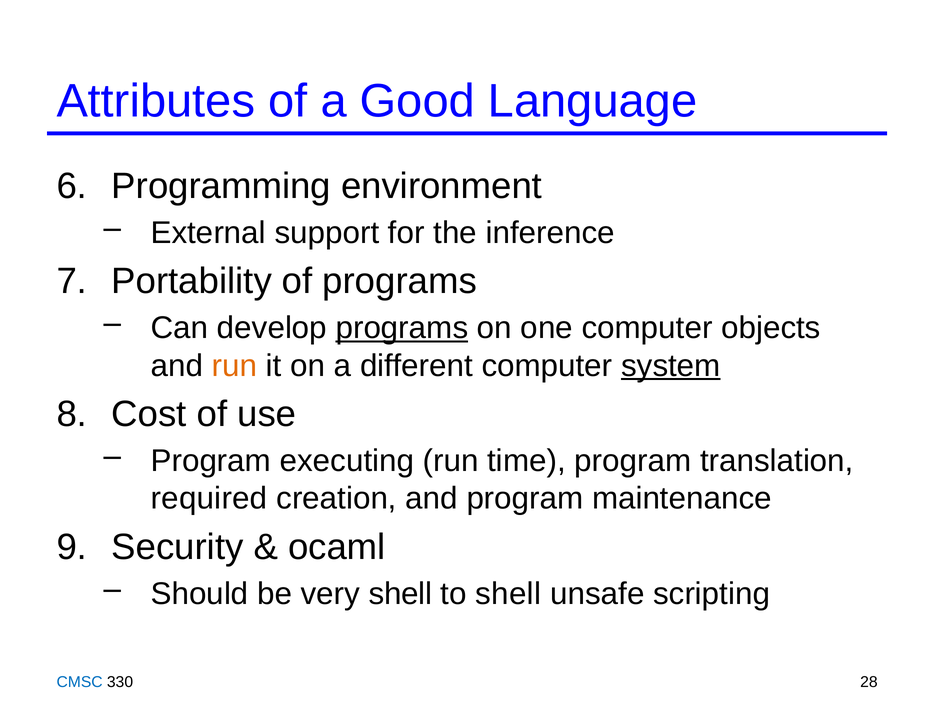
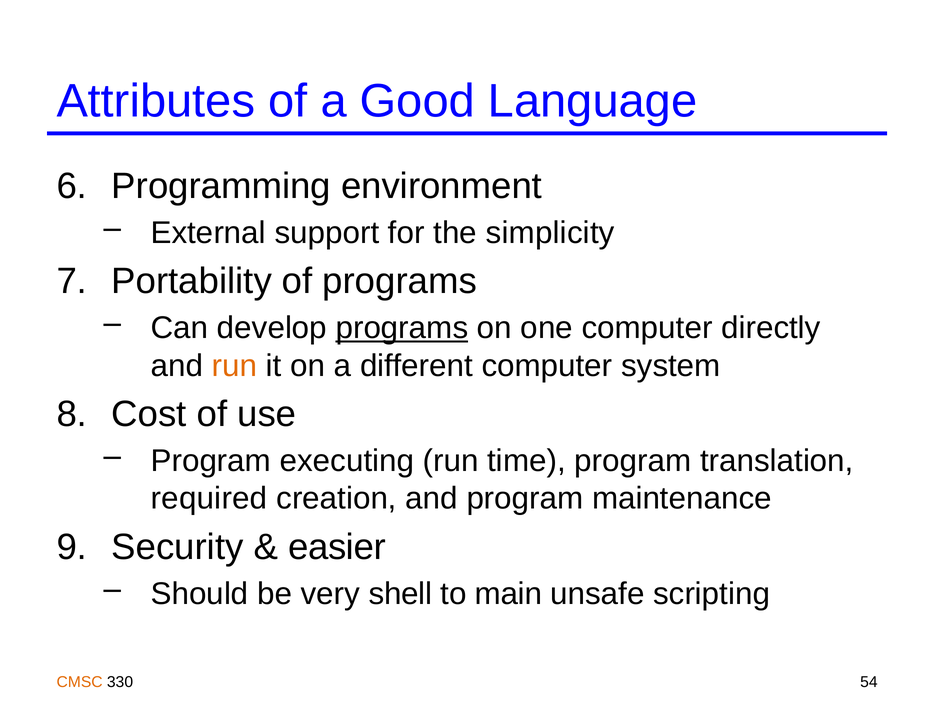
inference: inference -> simplicity
objects: objects -> directly
system underline: present -> none
ocaml: ocaml -> easier
to shell: shell -> main
CMSC colour: blue -> orange
28: 28 -> 54
